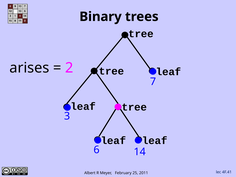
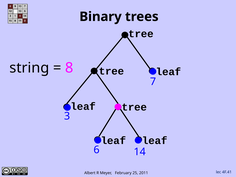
arises: arises -> string
2: 2 -> 8
